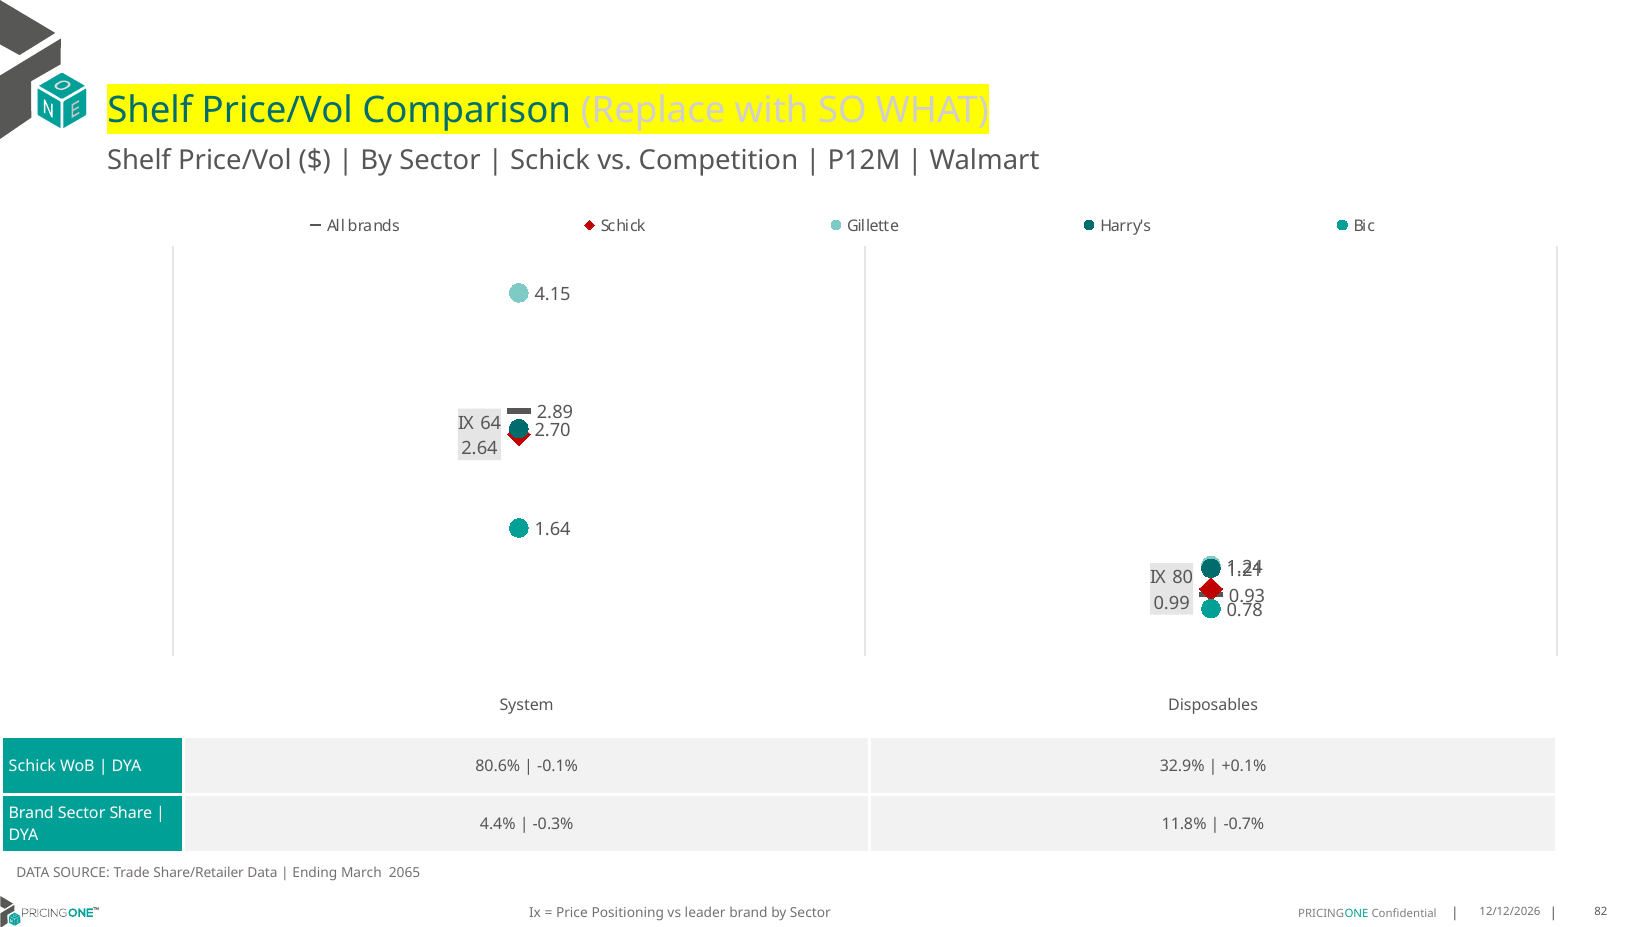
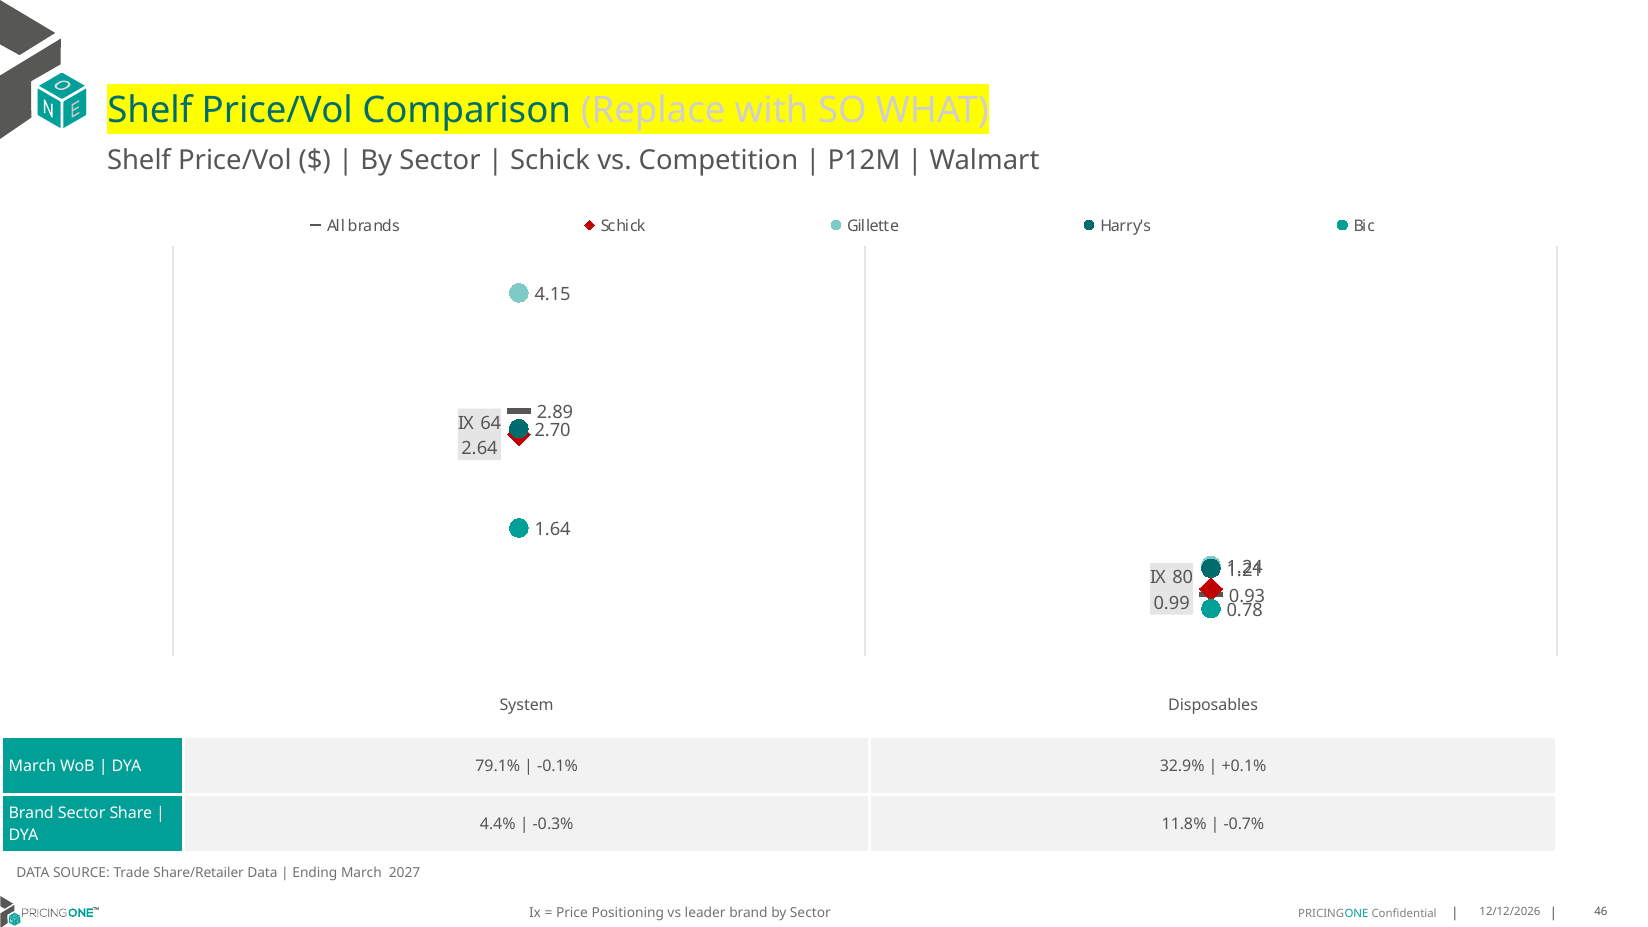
Schick at (32, 766): Schick -> March
80.6%: 80.6% -> 79.1%
2065: 2065 -> 2027
82: 82 -> 46
